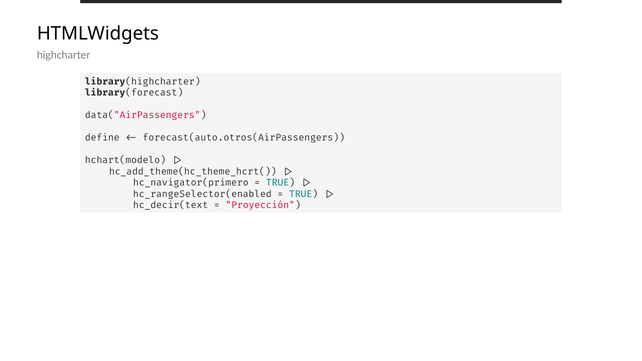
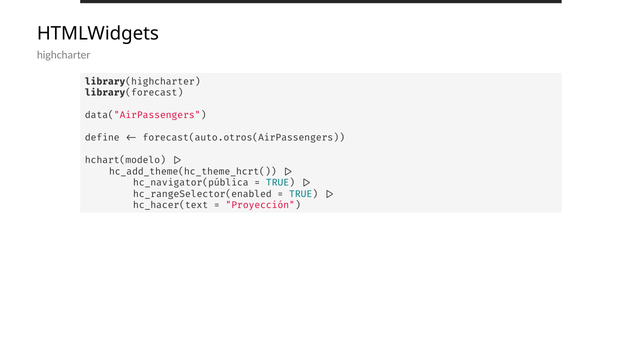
hc_navigator(primero: hc_navigator(primero -> hc_navigator(pública
hc_decir(text: hc_decir(text -> hc_hacer(text
